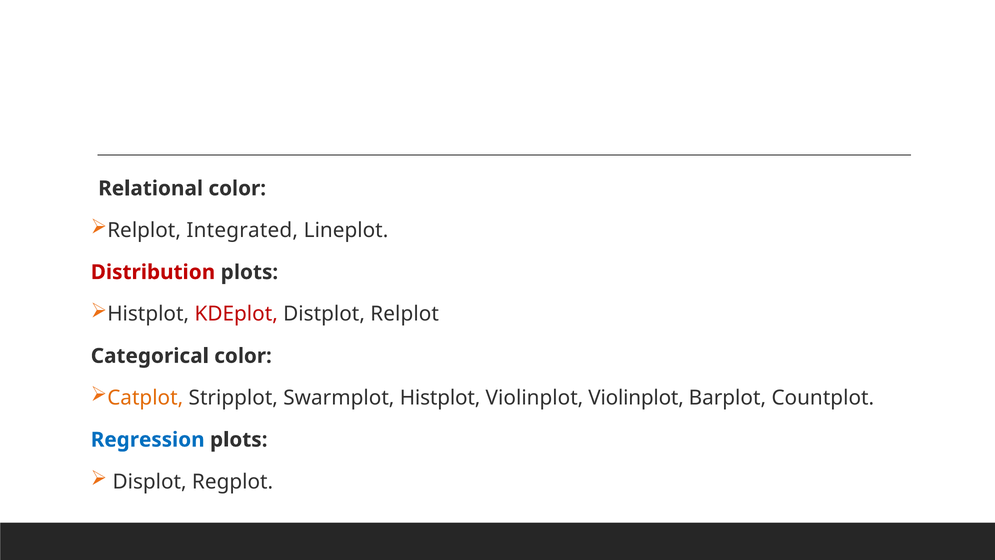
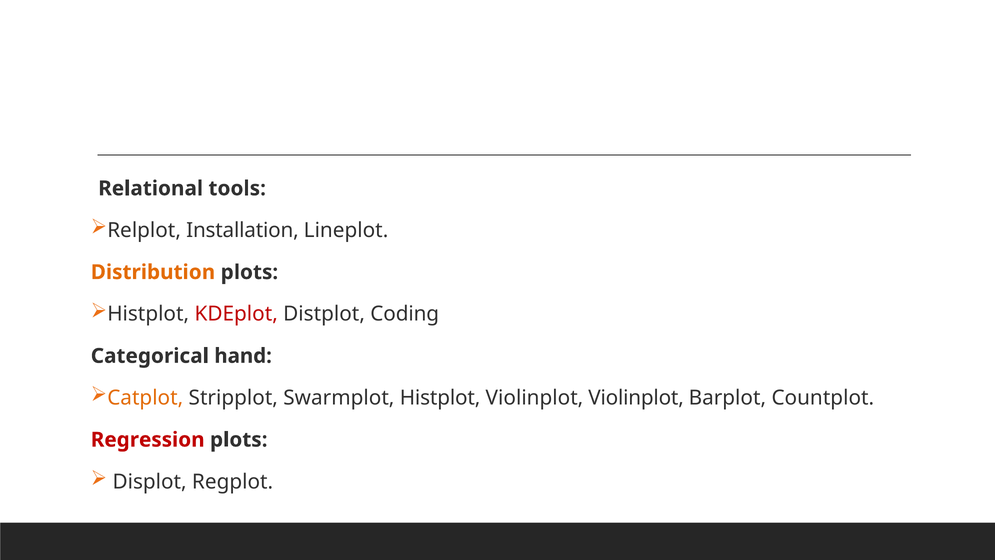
Relational color: color -> tools
Integrated: Integrated -> Installation
Distribution colour: red -> orange
Distplot Relplot: Relplot -> Coding
Categorical color: color -> hand
Regression colour: blue -> red
